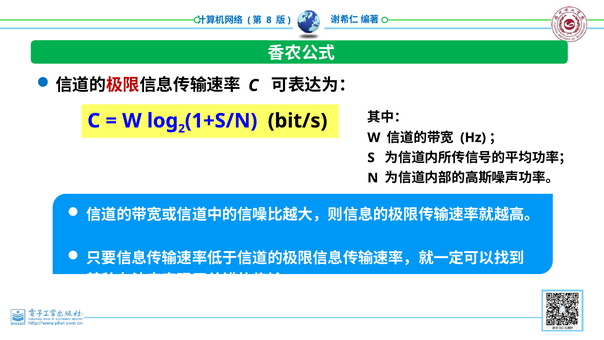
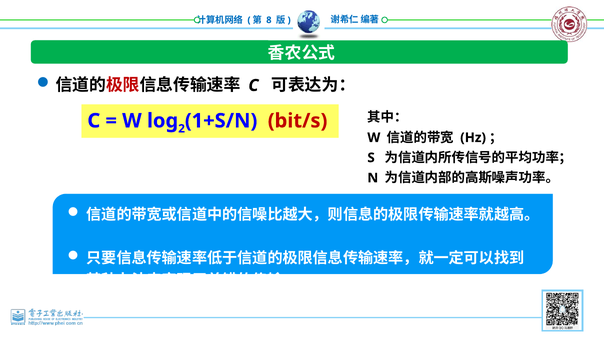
bit/s colour: black -> red
